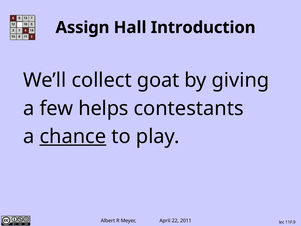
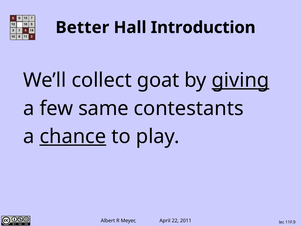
Assign: Assign -> Better
giving underline: none -> present
helps: helps -> same
